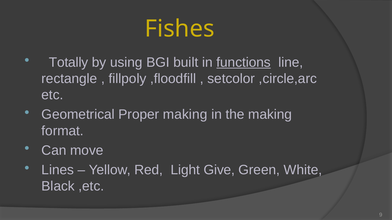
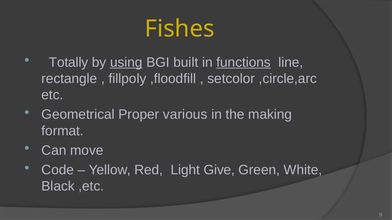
using underline: none -> present
Proper making: making -> various
Lines: Lines -> Code
